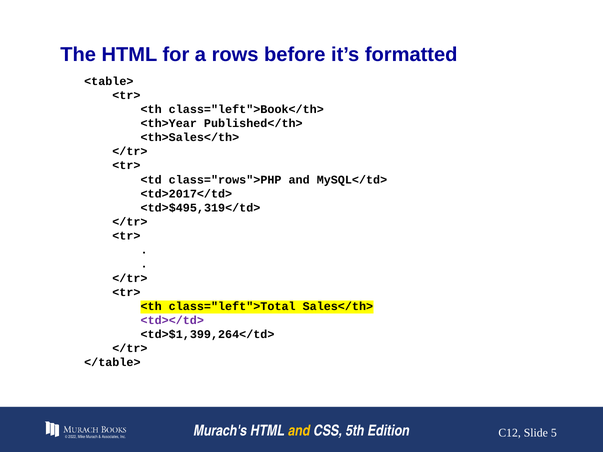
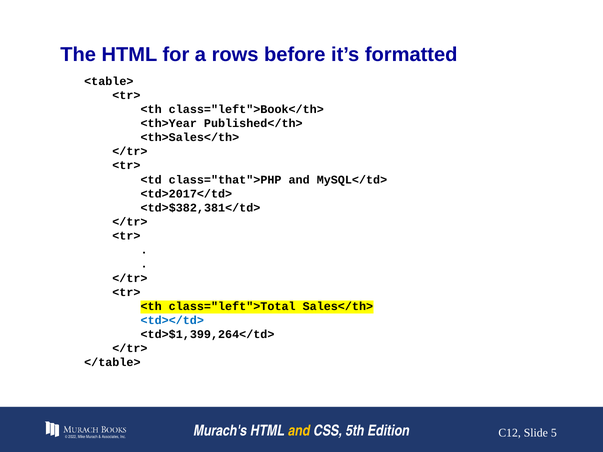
class="rows">PHP: class="rows">PHP -> class="that">PHP
<td>$495,319</td>: <td>$495,319</td> -> <td>$382,381</td>
<td></td> colour: purple -> blue
